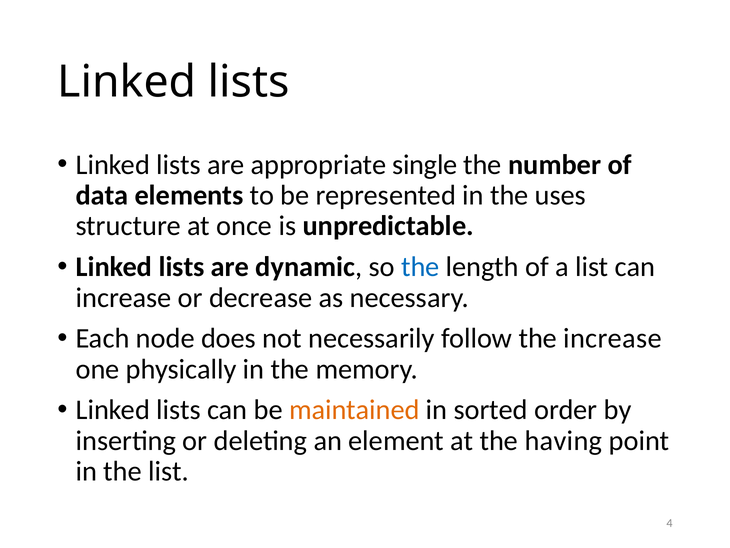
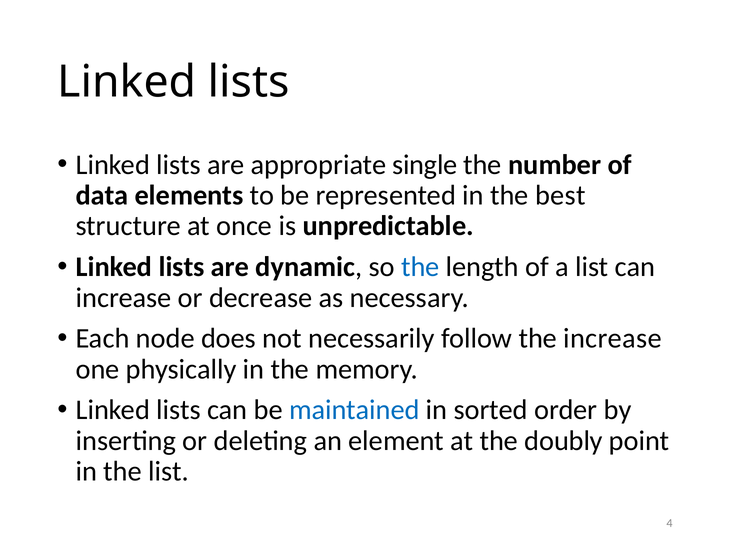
uses: uses -> best
maintained colour: orange -> blue
having: having -> doubly
